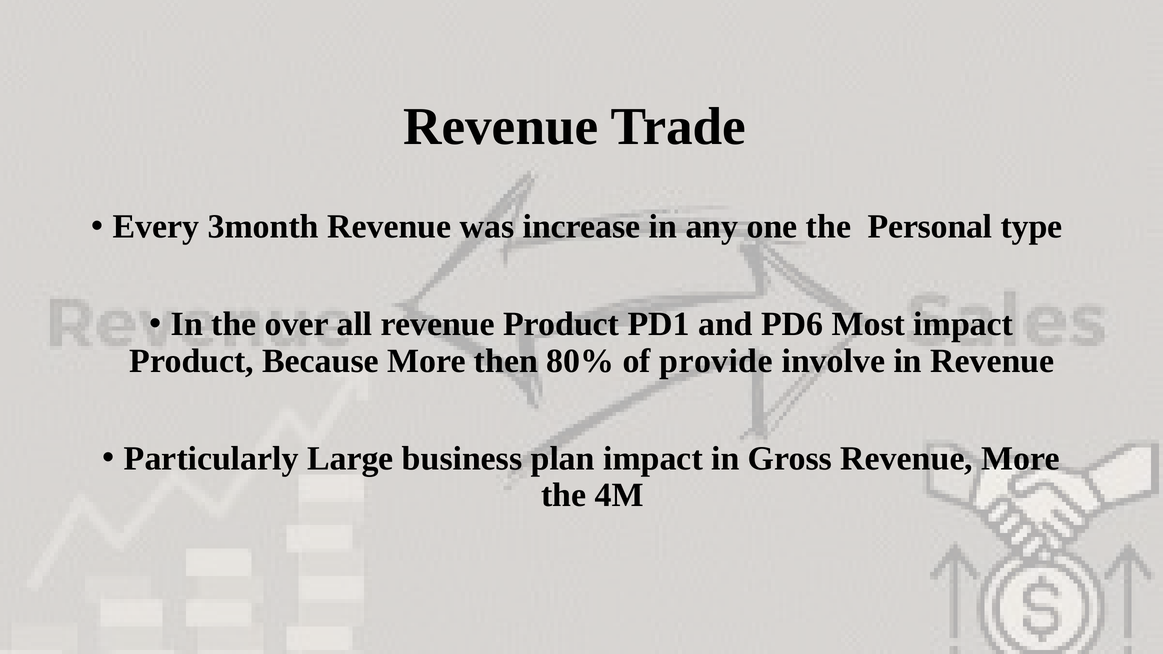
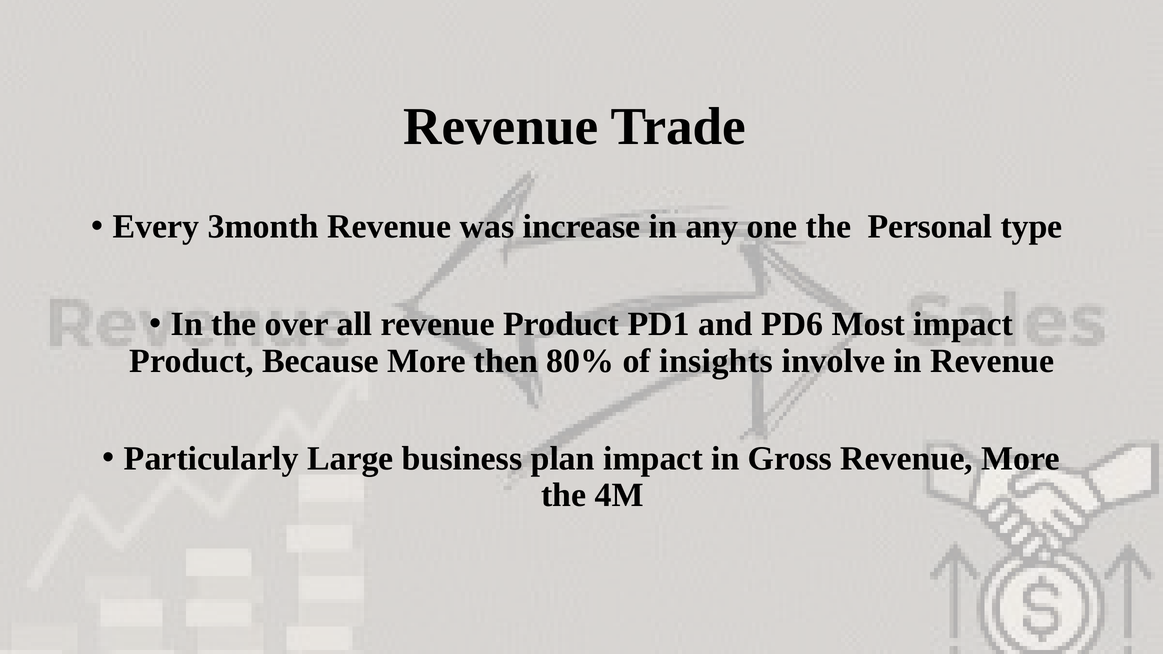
provide: provide -> insights
